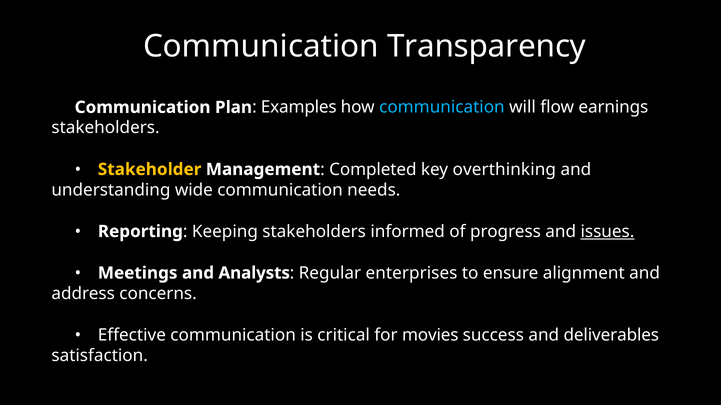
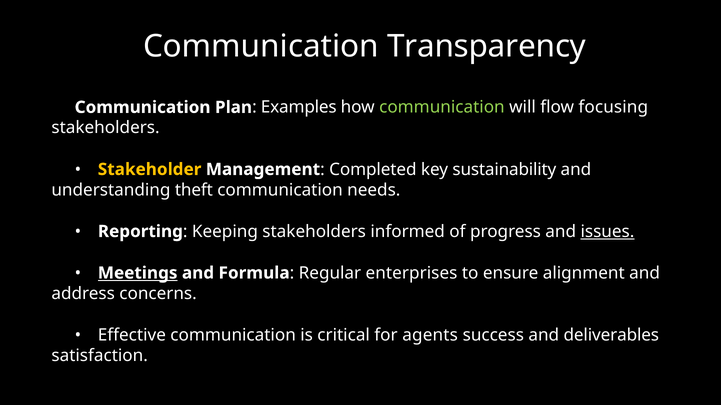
communication at (442, 107) colour: light blue -> light green
earnings: earnings -> focusing
overthinking: overthinking -> sustainability
wide: wide -> theft
Meetings underline: none -> present
Analysts: Analysts -> Formula
movies: movies -> agents
